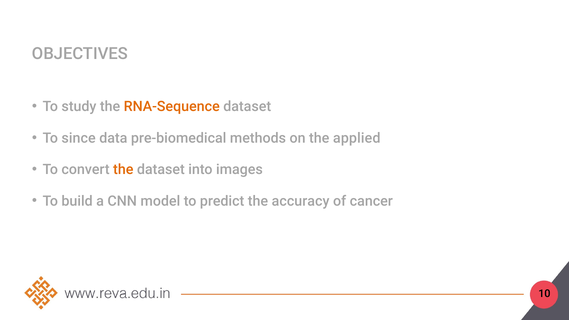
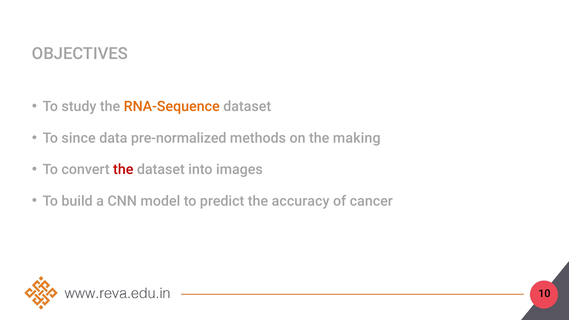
pre-biomedical: pre-biomedical -> pre-normalized
applied: applied -> making
the at (123, 170) colour: orange -> red
